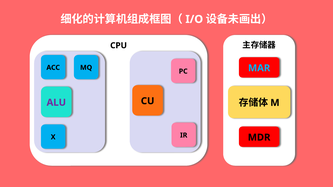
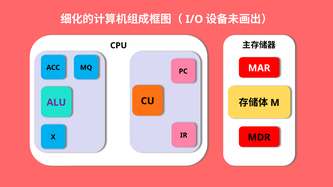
MAR colour: light blue -> white
